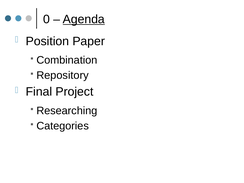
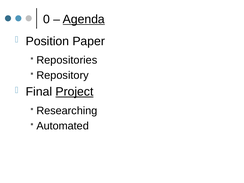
Combination: Combination -> Repositories
Project underline: none -> present
Categories: Categories -> Automated
